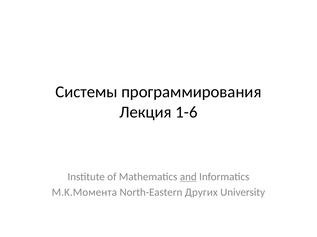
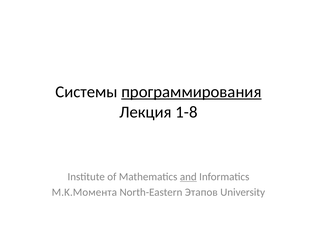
программирования underline: none -> present
1-6: 1-6 -> 1-8
Других: Других -> Этапов
